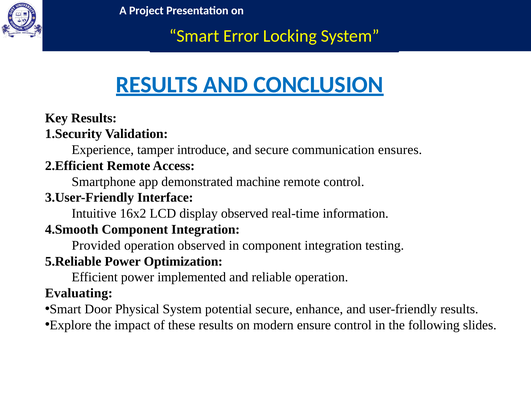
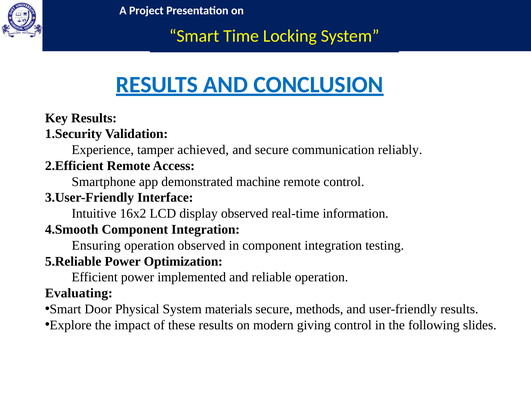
Error: Error -> Time
introduce: introduce -> achieved
ensures: ensures -> reliably
Provided: Provided -> Ensuring
potential: potential -> materials
enhance: enhance -> methods
ensure: ensure -> giving
